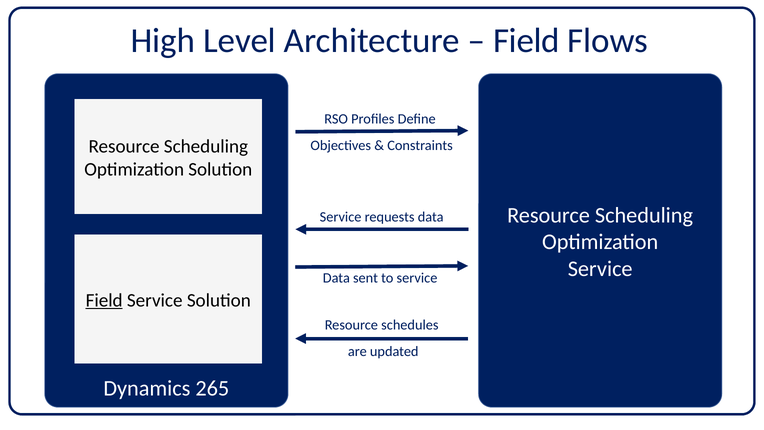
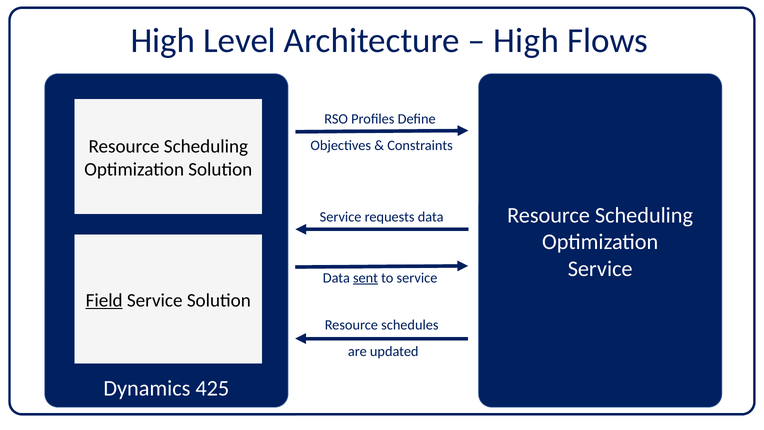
Field at (526, 41): Field -> High
sent underline: none -> present
265: 265 -> 425
